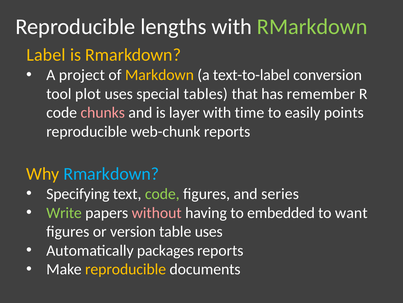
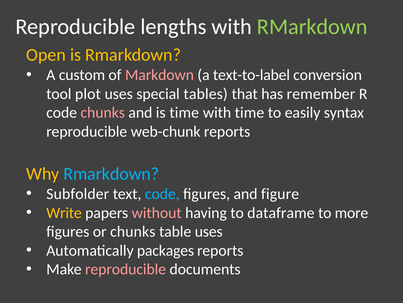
Label: Label -> Open
project: project -> custom
Markdown colour: yellow -> pink
is layer: layer -> time
points: points -> syntax
Specifying: Specifying -> Subfolder
code at (162, 193) colour: light green -> light blue
series: series -> figure
Write colour: light green -> yellow
embedded: embedded -> dataframe
want: want -> more
or version: version -> chunks
reproducible at (126, 269) colour: yellow -> pink
